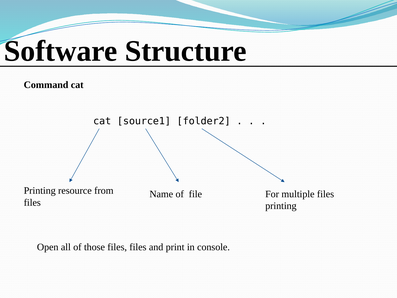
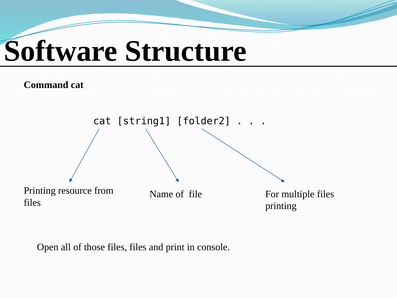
source1: source1 -> string1
